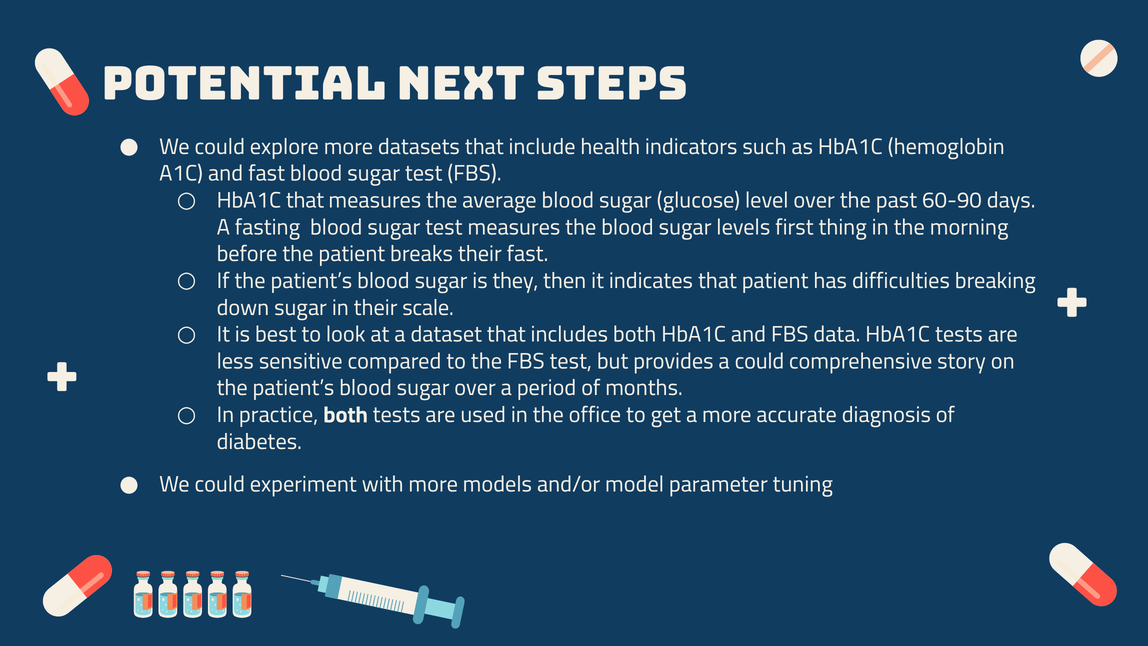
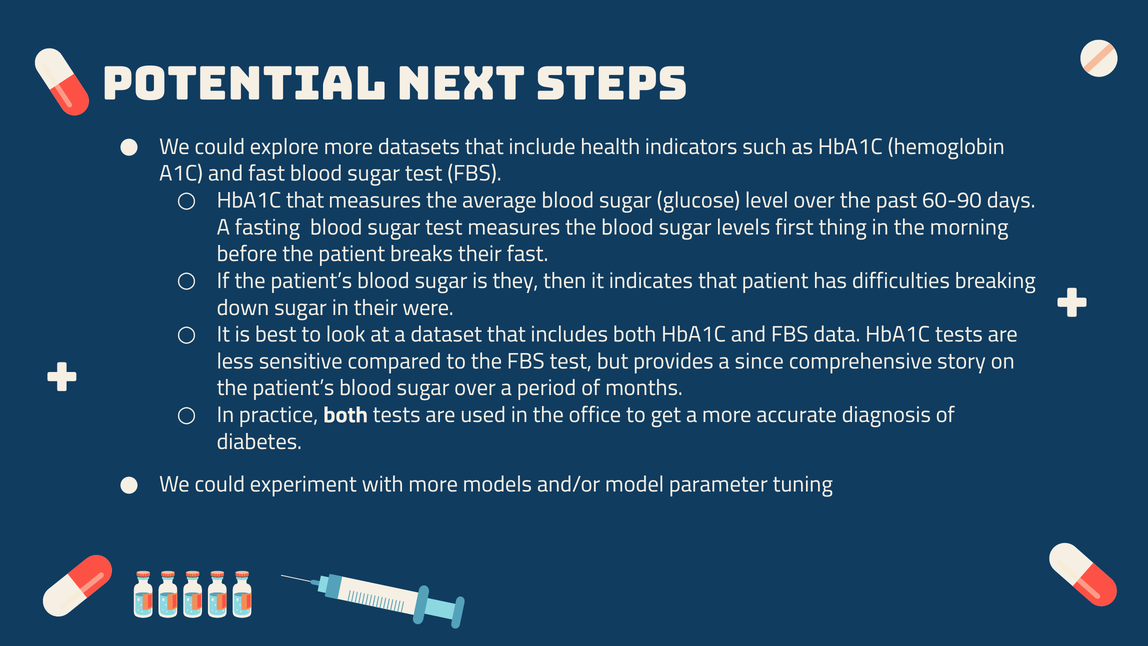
scale: scale -> were
a could: could -> since
